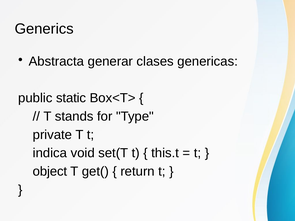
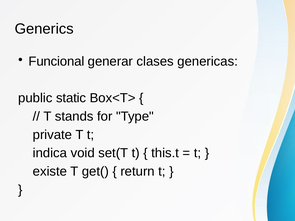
Abstracta: Abstracta -> Funcional
object: object -> existe
